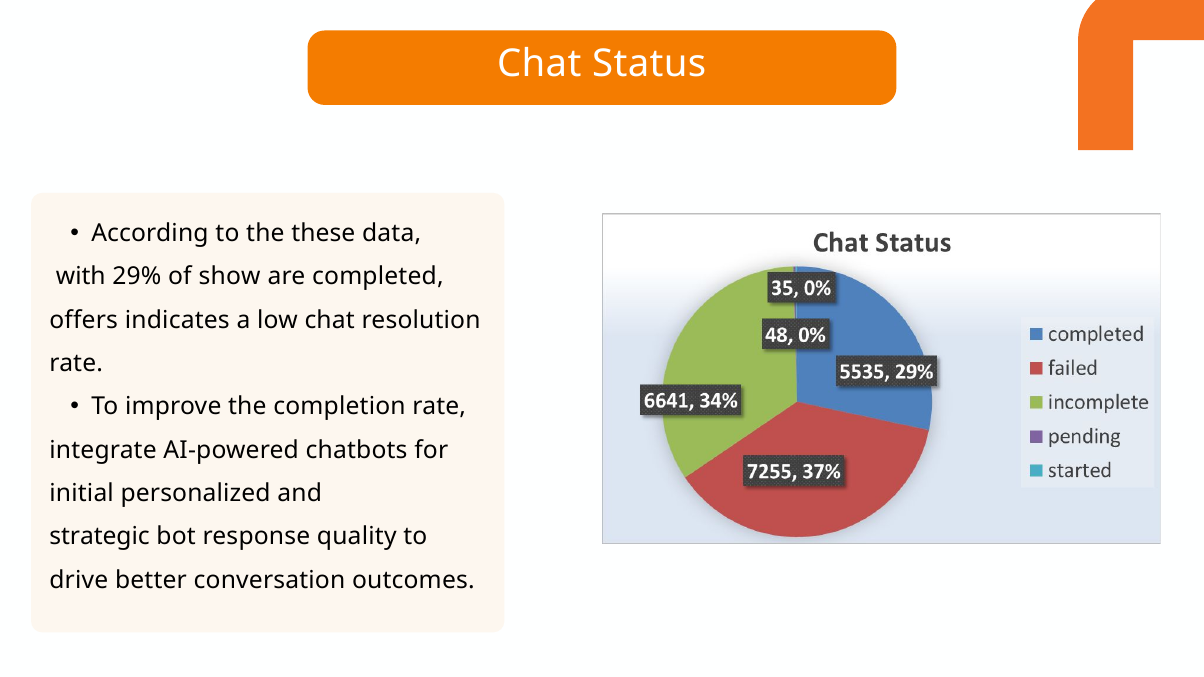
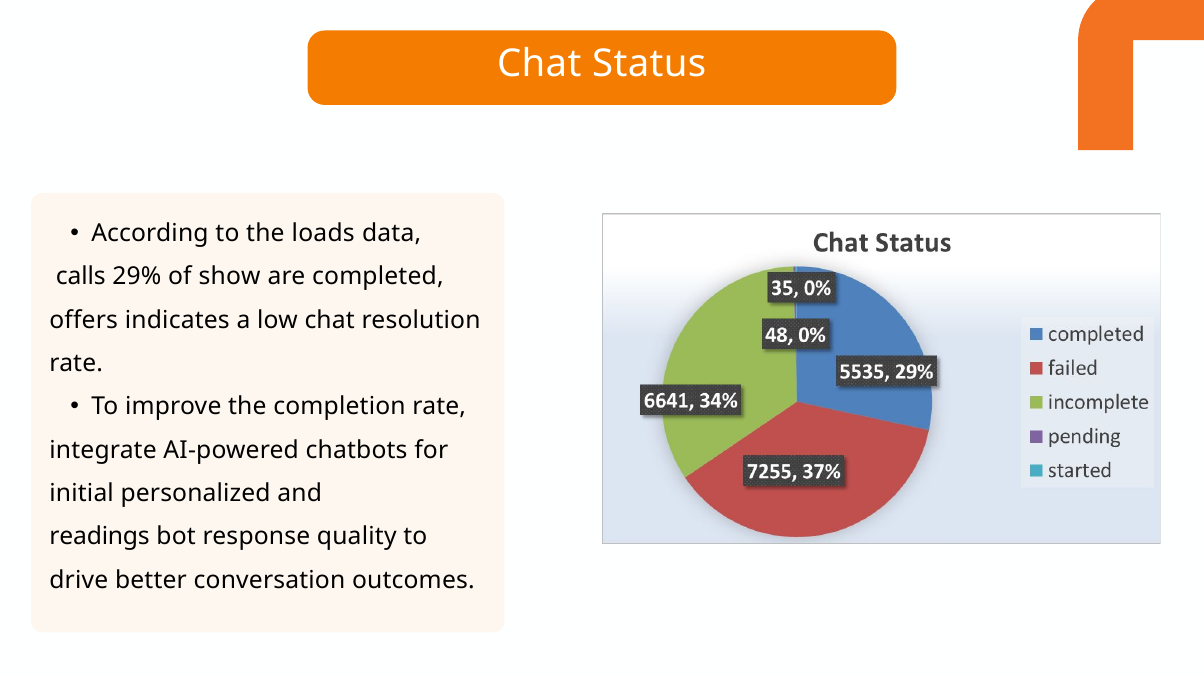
these: these -> loads
with: with -> calls
strategic: strategic -> readings
